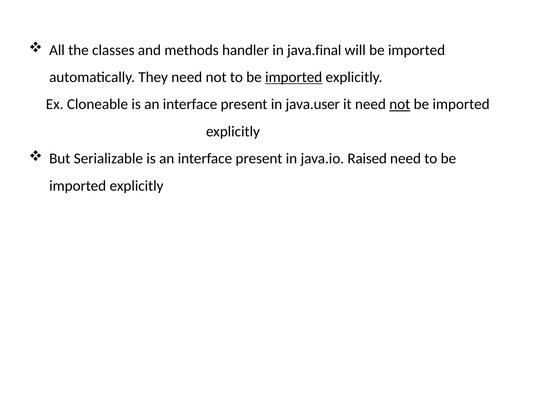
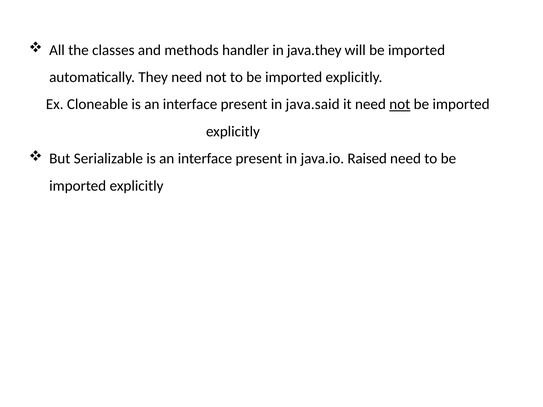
java.final: java.final -> java.they
imported at (294, 77) underline: present -> none
java.user: java.user -> java.said
